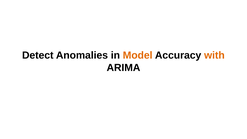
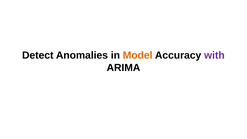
with colour: orange -> purple
